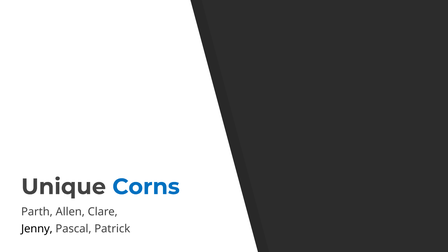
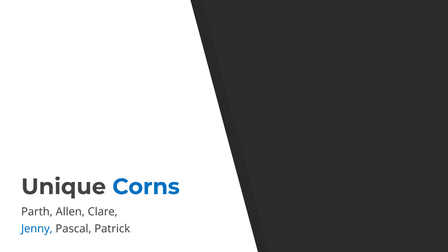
Jenny colour: black -> blue
